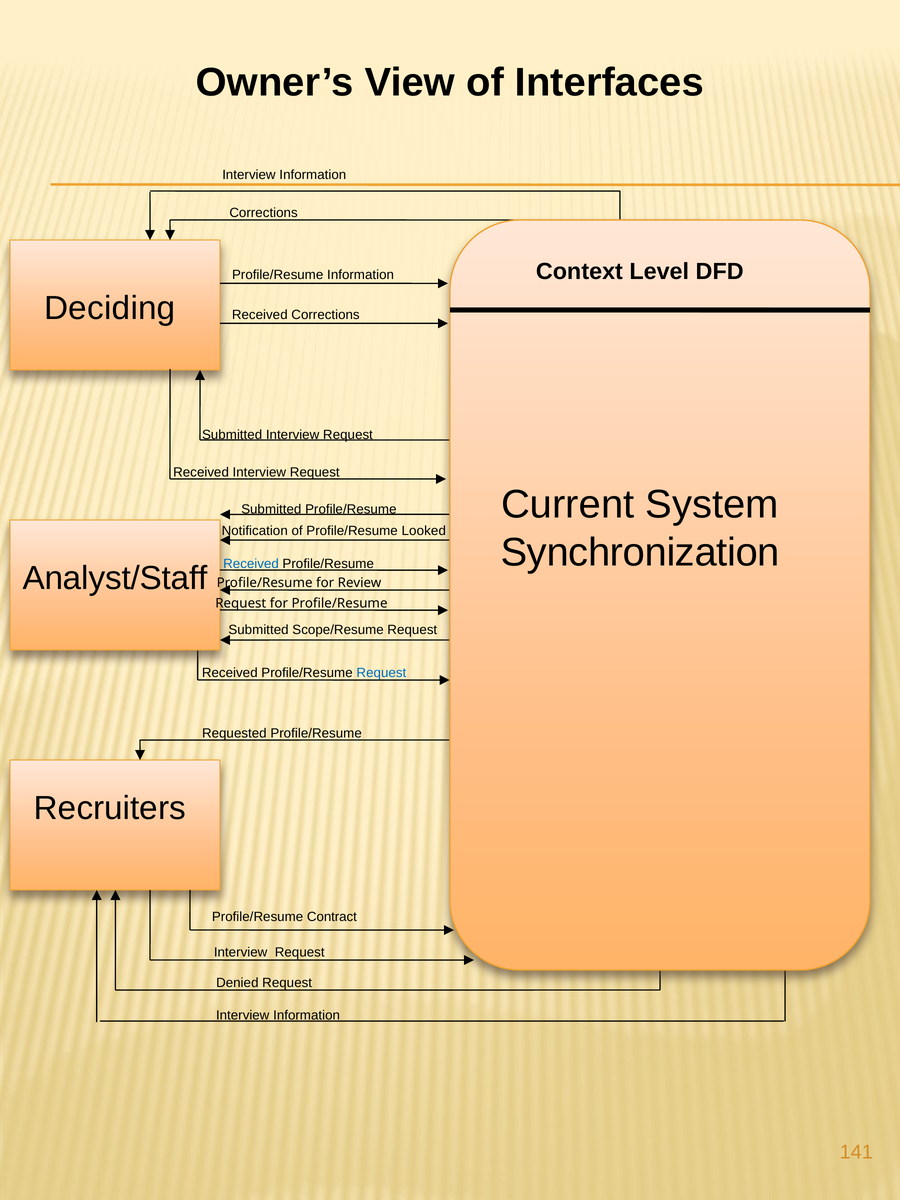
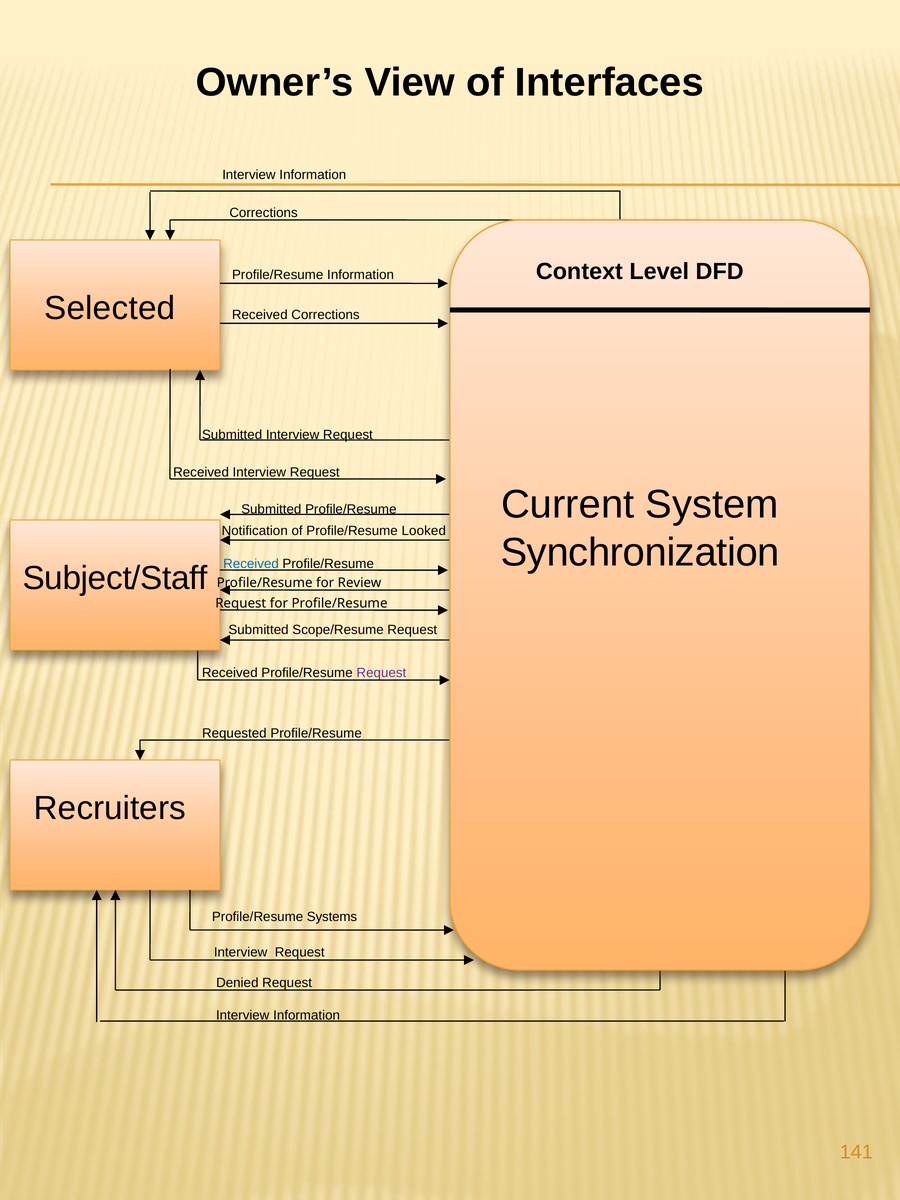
Deciding: Deciding -> Selected
Analyst/Staff: Analyst/Staff -> Subject/Staff
Request at (381, 673) colour: blue -> purple
Contract: Contract -> Systems
